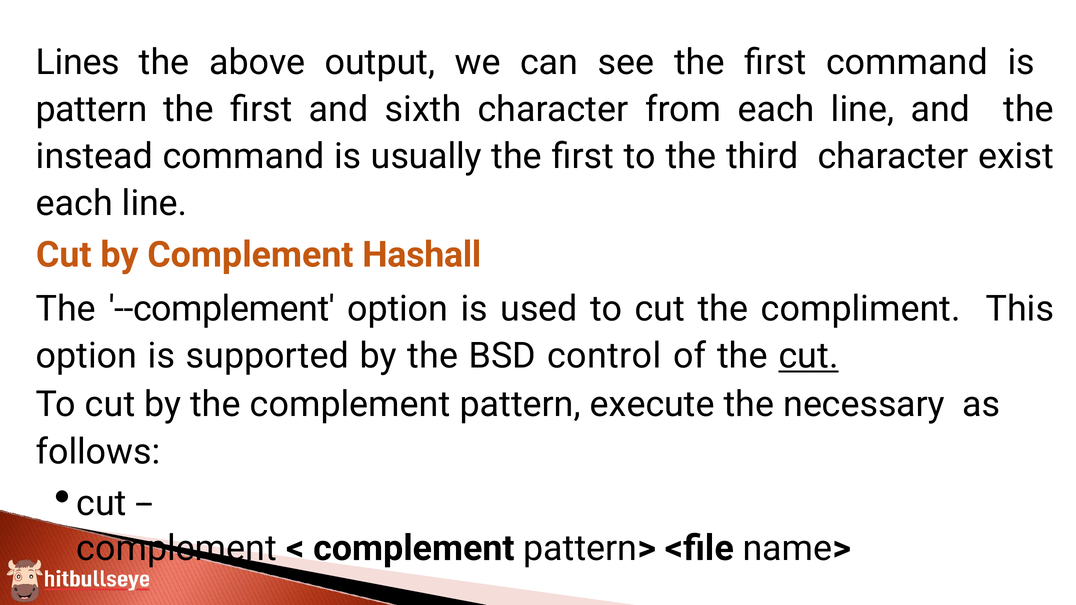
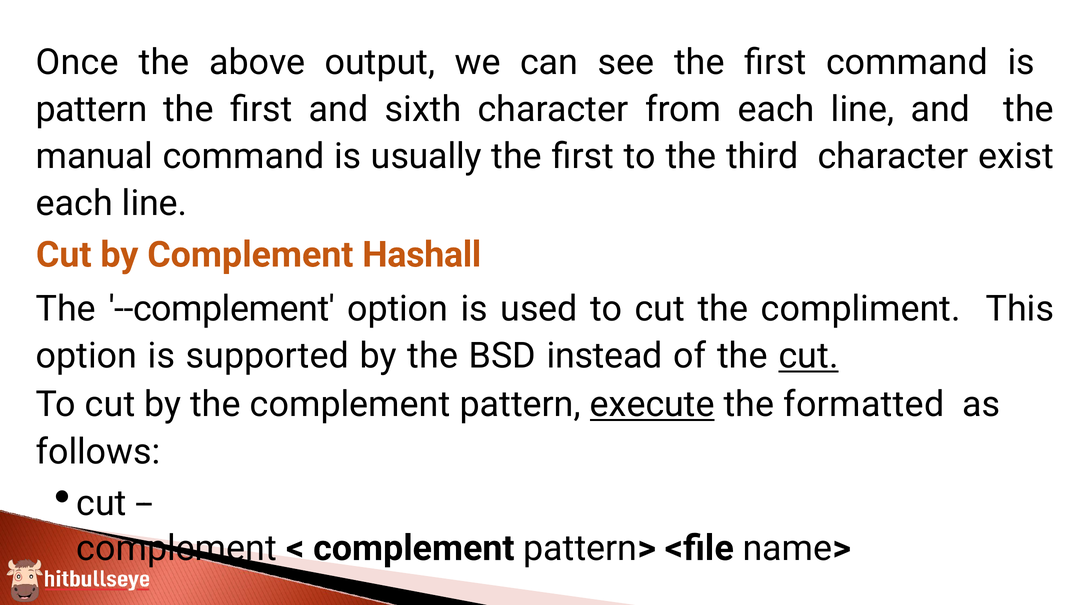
Lines: Lines -> Once
instead: instead -> manual
control: control -> instead
execute underline: none -> present
necessary: necessary -> formatted
